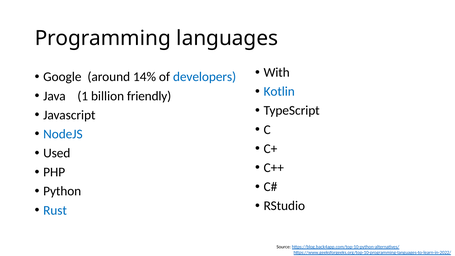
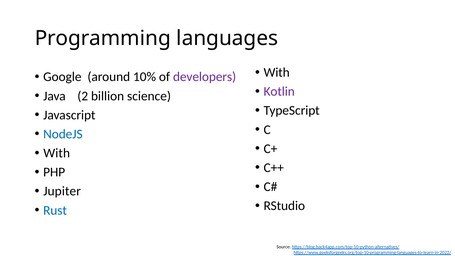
14%: 14% -> 10%
developers colour: blue -> purple
Kotlin colour: blue -> purple
1: 1 -> 2
friendly: friendly -> science
Used at (57, 153): Used -> With
Python: Python -> Jupiter
